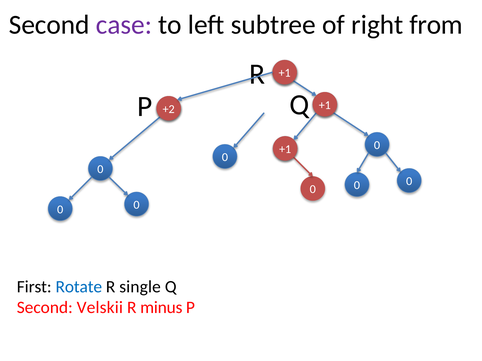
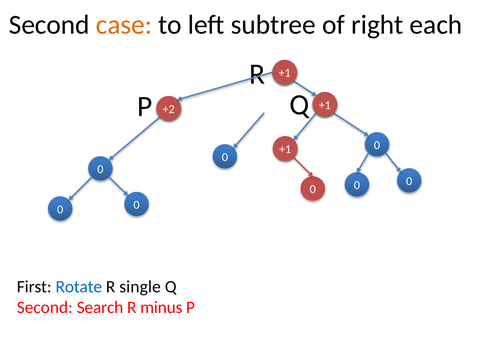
case colour: purple -> orange
from: from -> each
Velskii: Velskii -> Search
